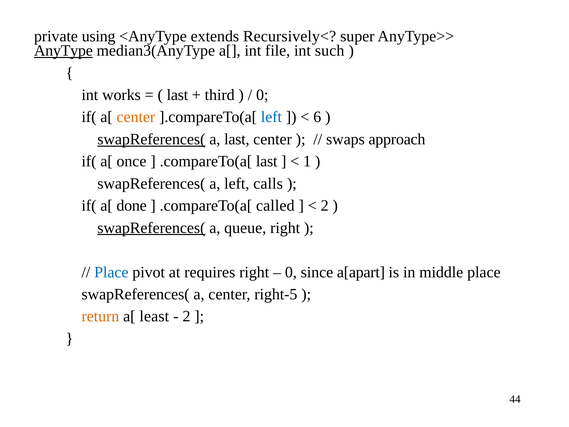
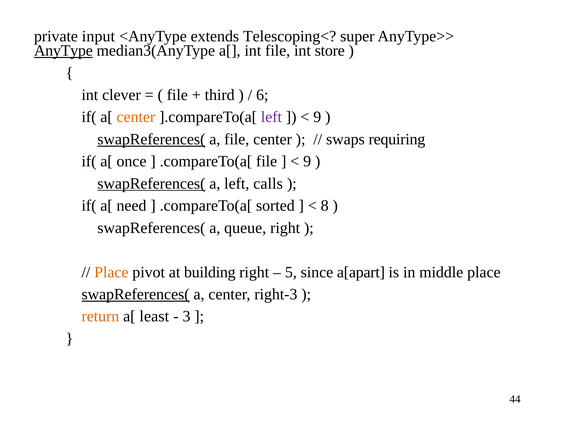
using: using -> input
Recursively<: Recursively< -> Telescoping<
such: such -> store
works: works -> clever
last at (177, 95): last -> file
0 at (262, 95): 0 -> 6
left at (271, 117) colour: blue -> purple
6 at (317, 117): 6 -> 9
a last: last -> file
approach: approach -> requiring
.compareTo(a[ last: last -> file
1 at (307, 161): 1 -> 9
swapReferences( at (151, 183) underline: none -> present
done: done -> need
called: called -> sorted
2 at (325, 206): 2 -> 8
swapReferences( at (151, 228) underline: present -> none
Place at (111, 272) colour: blue -> orange
requires: requires -> building
0 at (291, 272): 0 -> 5
swapReferences( at (136, 294) underline: none -> present
right-5: right-5 -> right-3
2 at (186, 316): 2 -> 3
